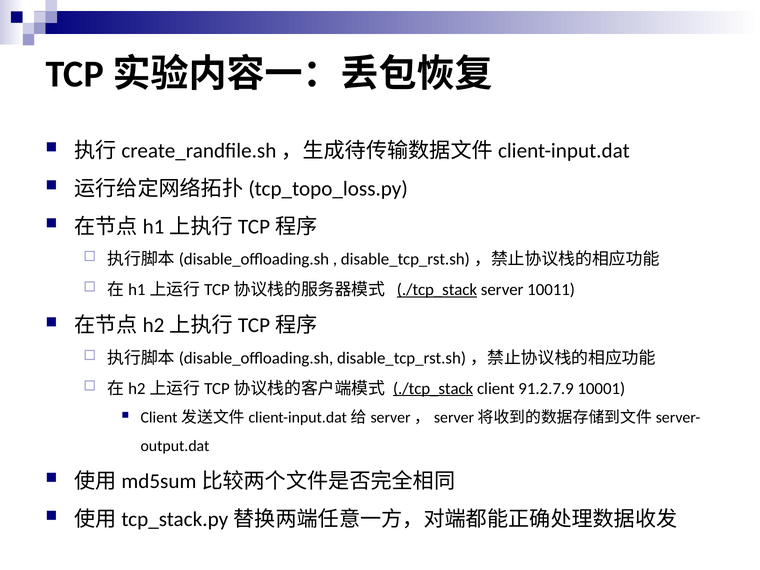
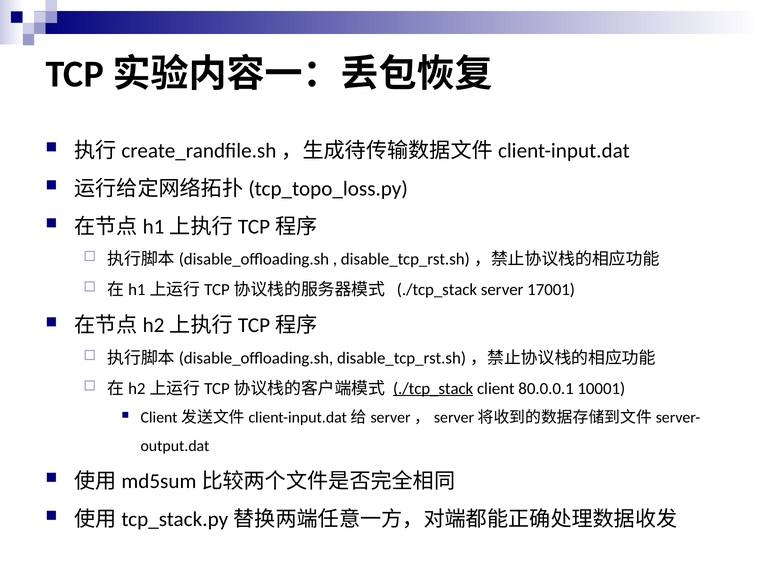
./tcp_stack at (437, 290) underline: present -> none
10011: 10011 -> 17001
91.2.7.9: 91.2.7.9 -> 80.0.0.1
